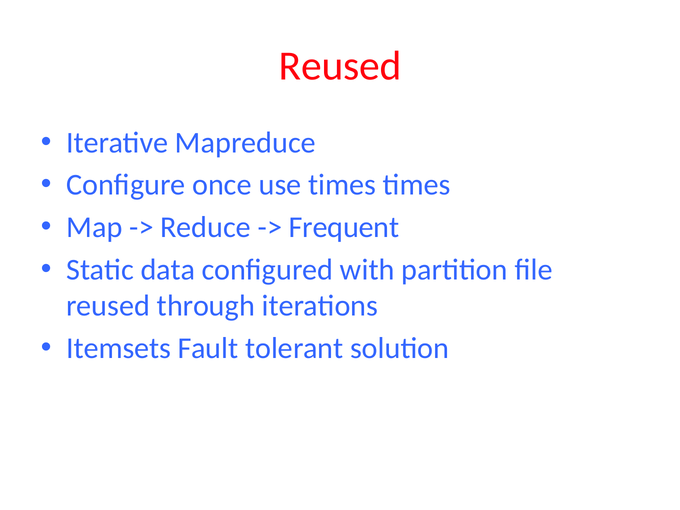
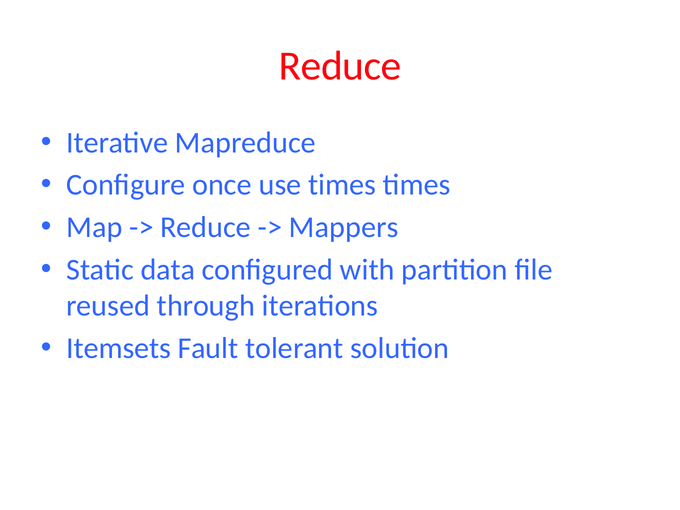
Reused at (340, 66): Reused -> Reduce
Frequent: Frequent -> Mappers
